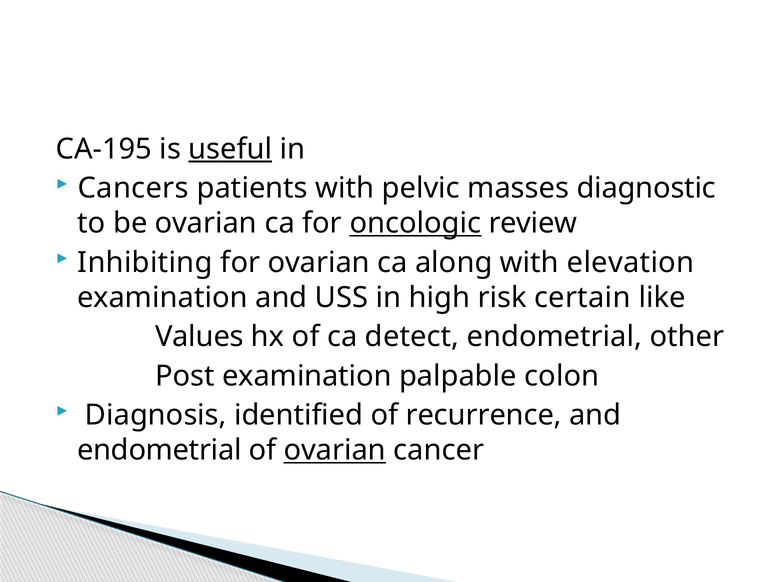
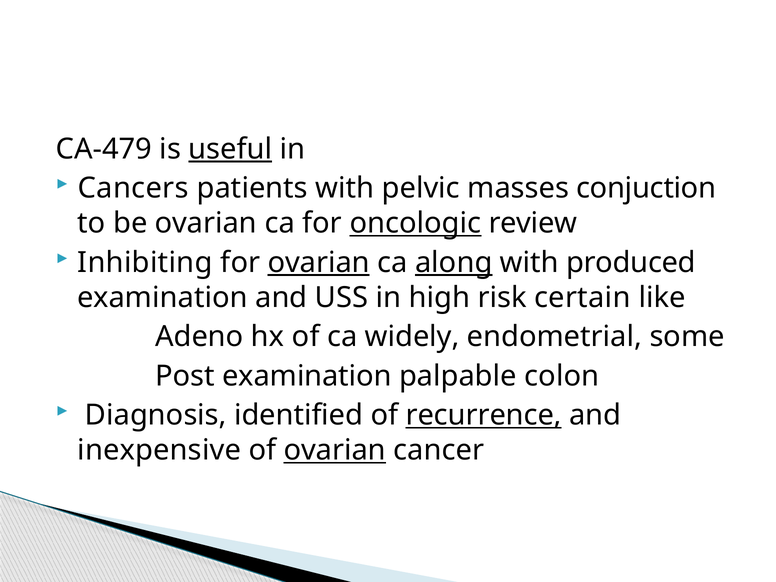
CA-195: CA-195 -> CA-479
diagnostic: diagnostic -> conjuction
ovarian at (319, 263) underline: none -> present
along underline: none -> present
elevation: elevation -> produced
Values: Values -> Adeno
detect: detect -> widely
other: other -> some
recurrence underline: none -> present
endometrial at (159, 450): endometrial -> inexpensive
